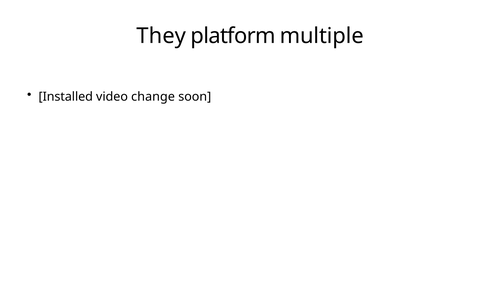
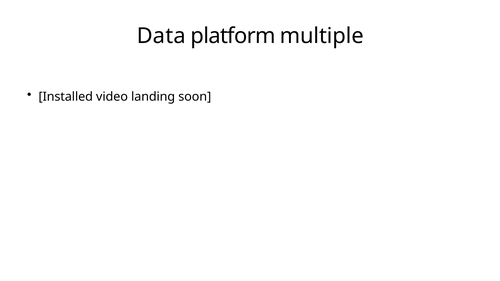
They: They -> Data
change: change -> landing
